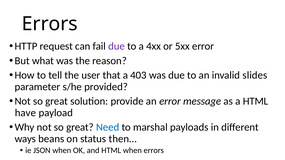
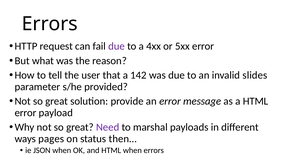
403: 403 -> 142
have at (25, 113): have -> error
Need colour: blue -> purple
beans: beans -> pages
